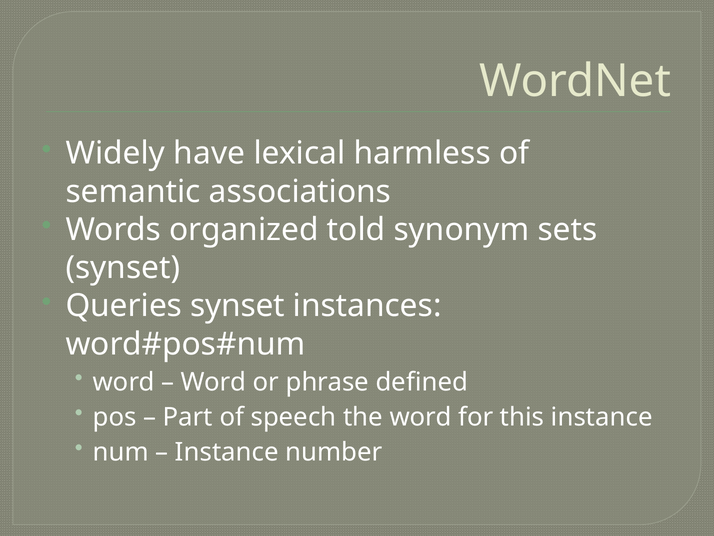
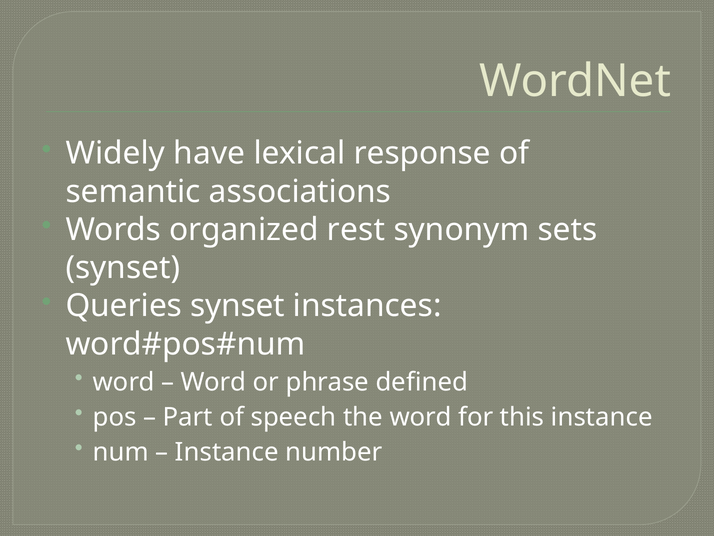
harmless: harmless -> response
told: told -> rest
